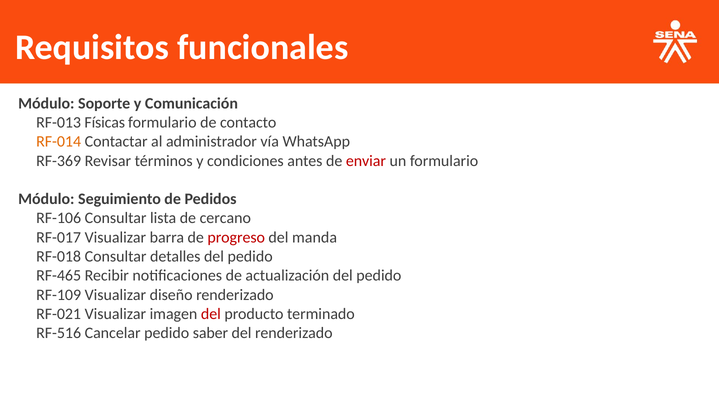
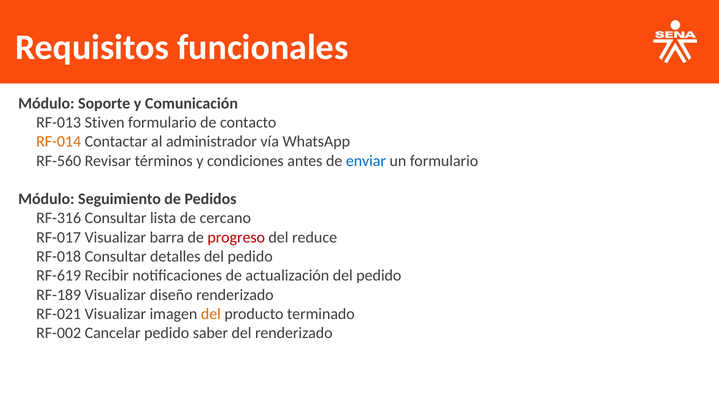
Físicas: Físicas -> Stiven
RF-369: RF-369 -> RF-560
enviar colour: red -> blue
RF-106: RF-106 -> RF-316
manda: manda -> reduce
RF-465: RF-465 -> RF-619
RF-109: RF-109 -> RF-189
del at (211, 314) colour: red -> orange
RF-516: RF-516 -> RF-002
